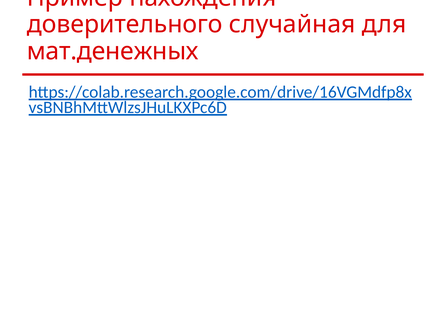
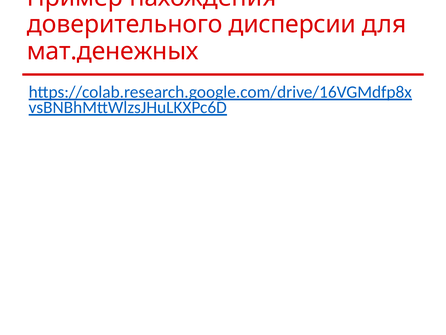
случайная: случайная -> дисперсии
